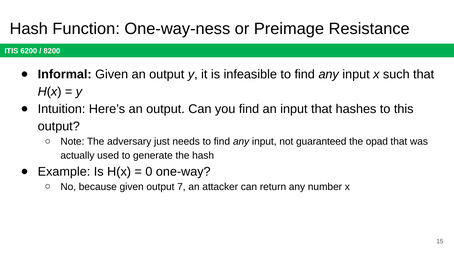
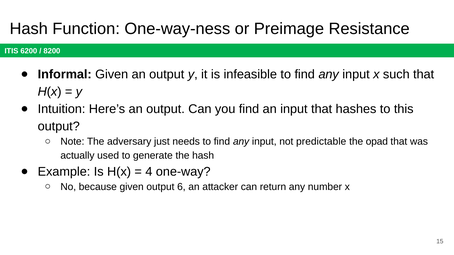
guaranteed: guaranteed -> predictable
0: 0 -> 4
7: 7 -> 6
